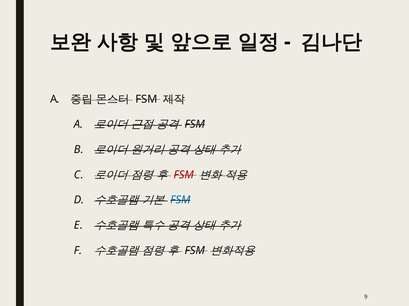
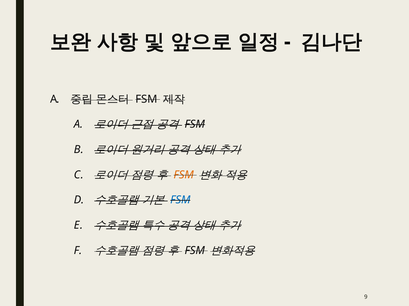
FSM at (184, 175) colour: red -> orange
